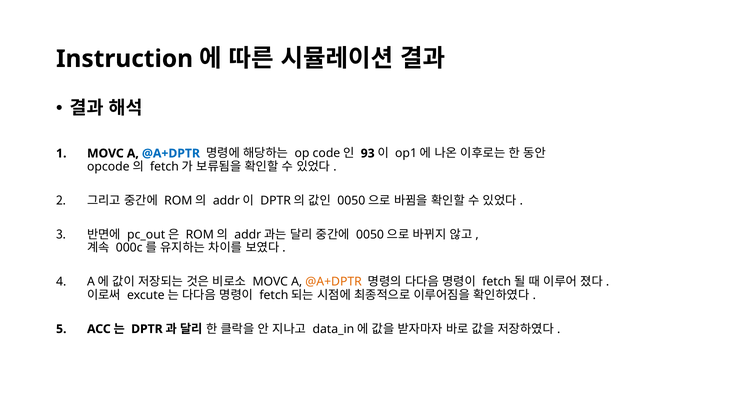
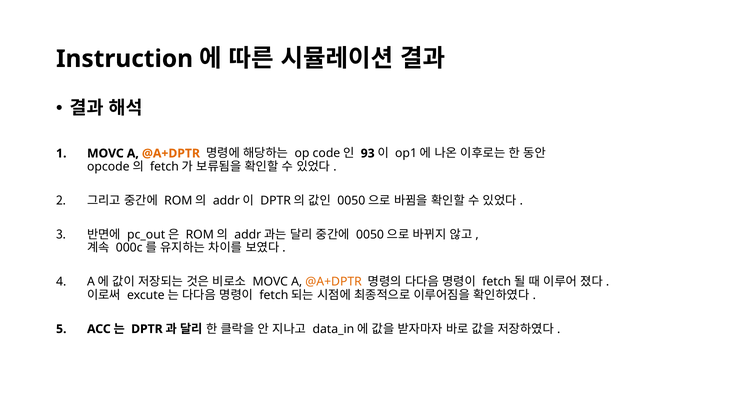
@A+DPTR at (171, 154) colour: blue -> orange
